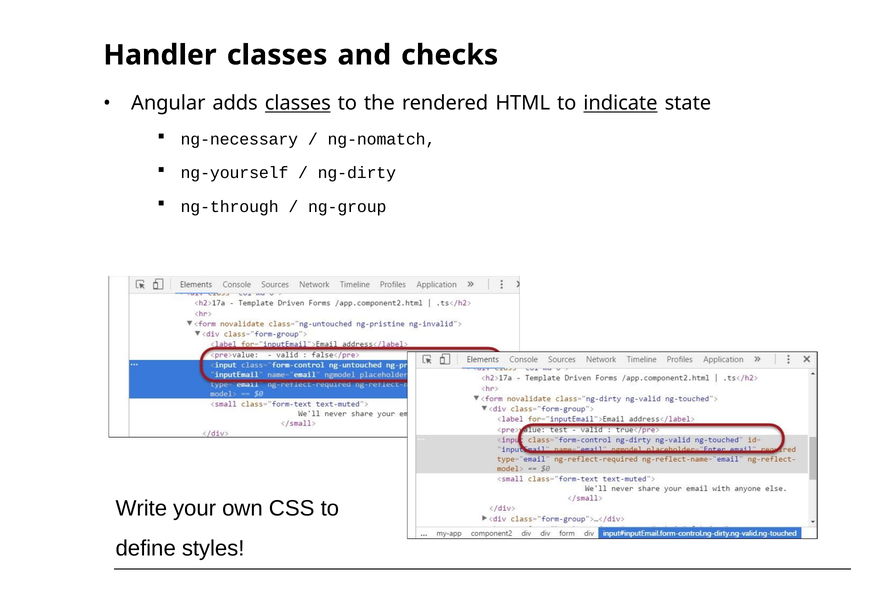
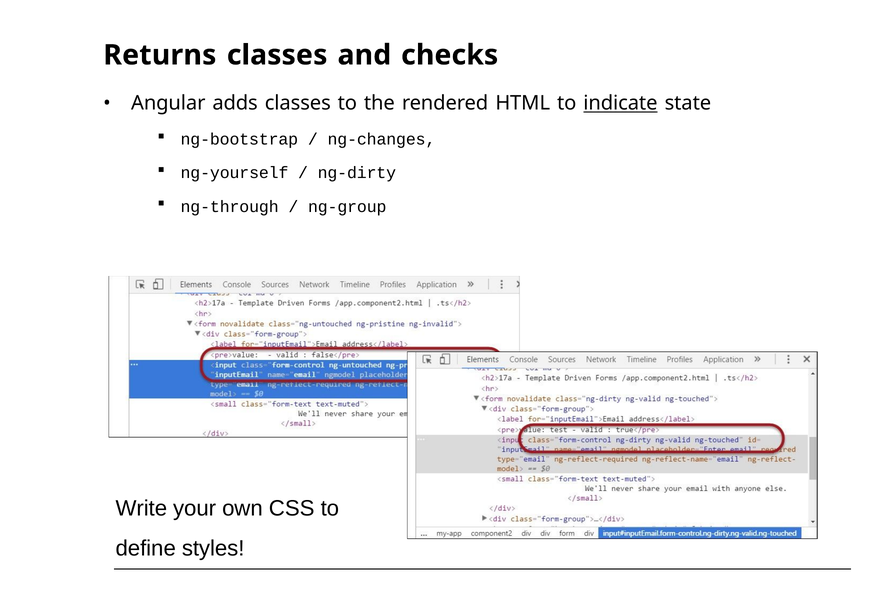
Handler: Handler -> Returns
classes at (298, 103) underline: present -> none
ng-necessary: ng-necessary -> ng-bootstrap
ng-nomatch: ng-nomatch -> ng-changes
